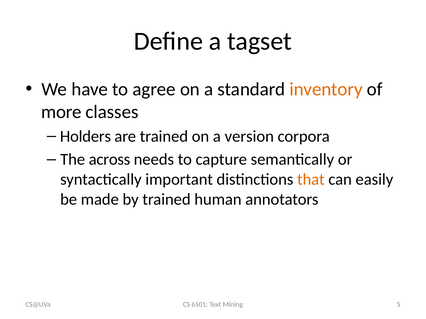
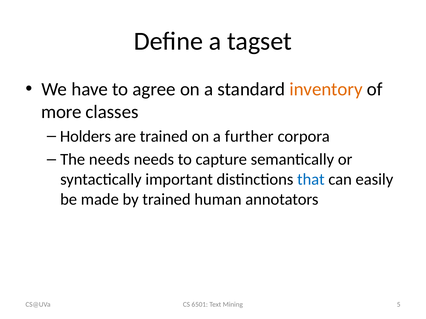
version: version -> further
The across: across -> needs
that colour: orange -> blue
